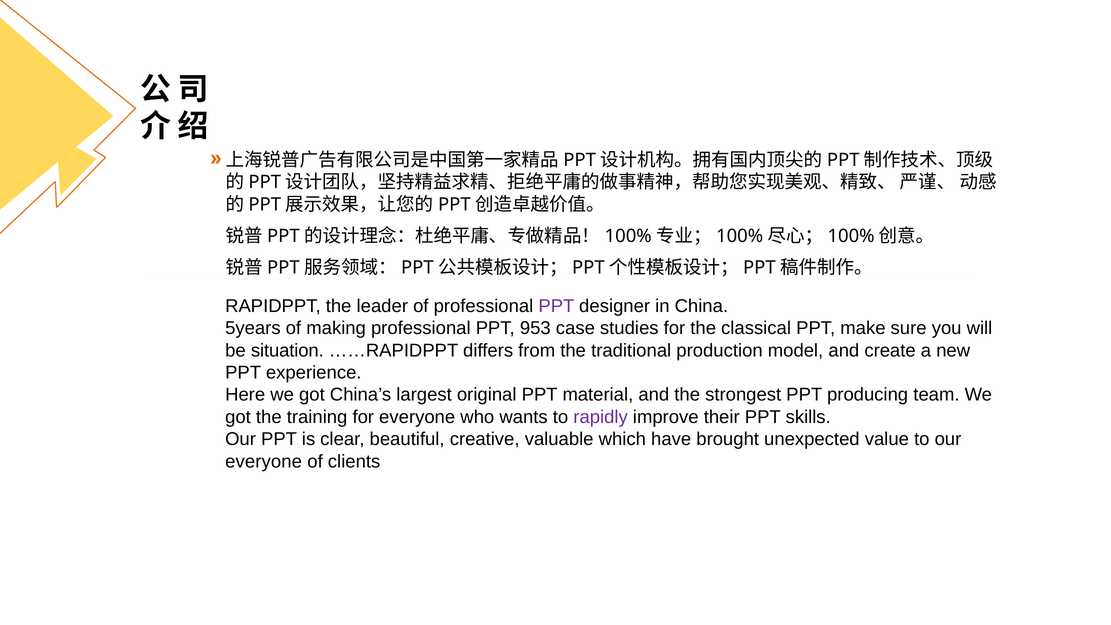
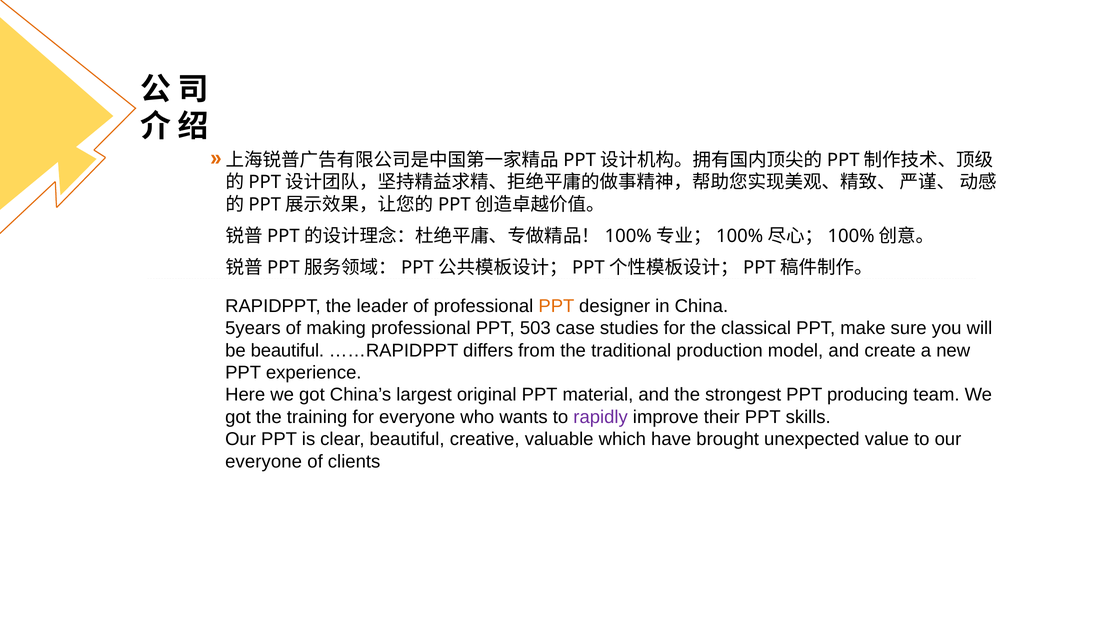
PPT at (556, 306) colour: purple -> orange
953: 953 -> 503
be situation: situation -> beautiful
